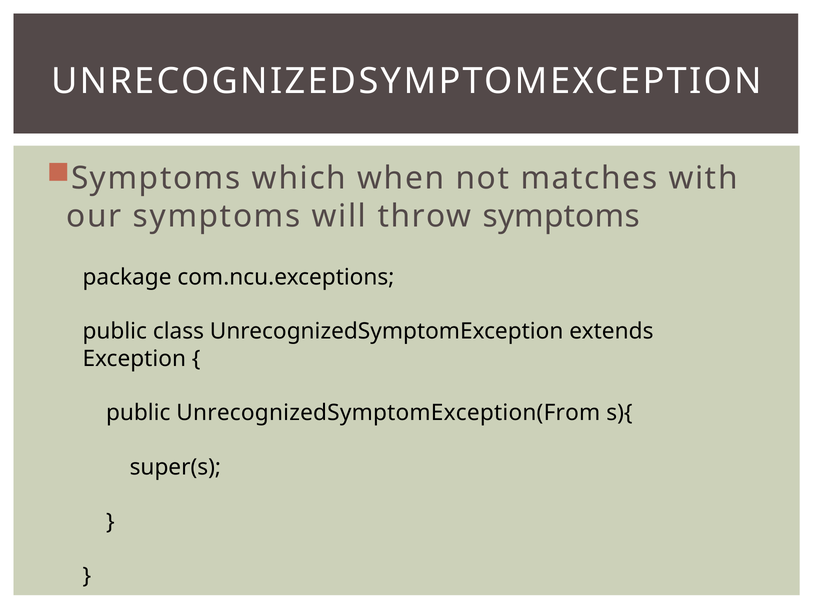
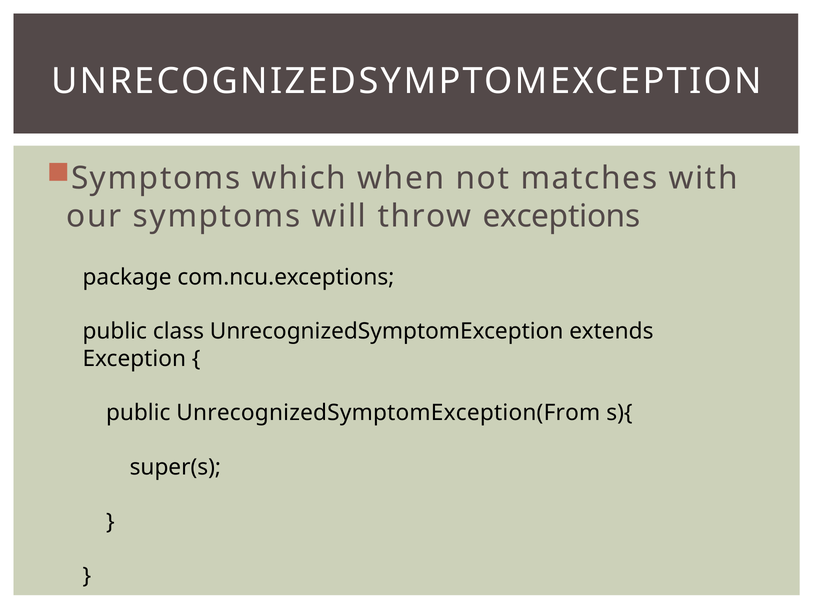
throw symptoms: symptoms -> exceptions
